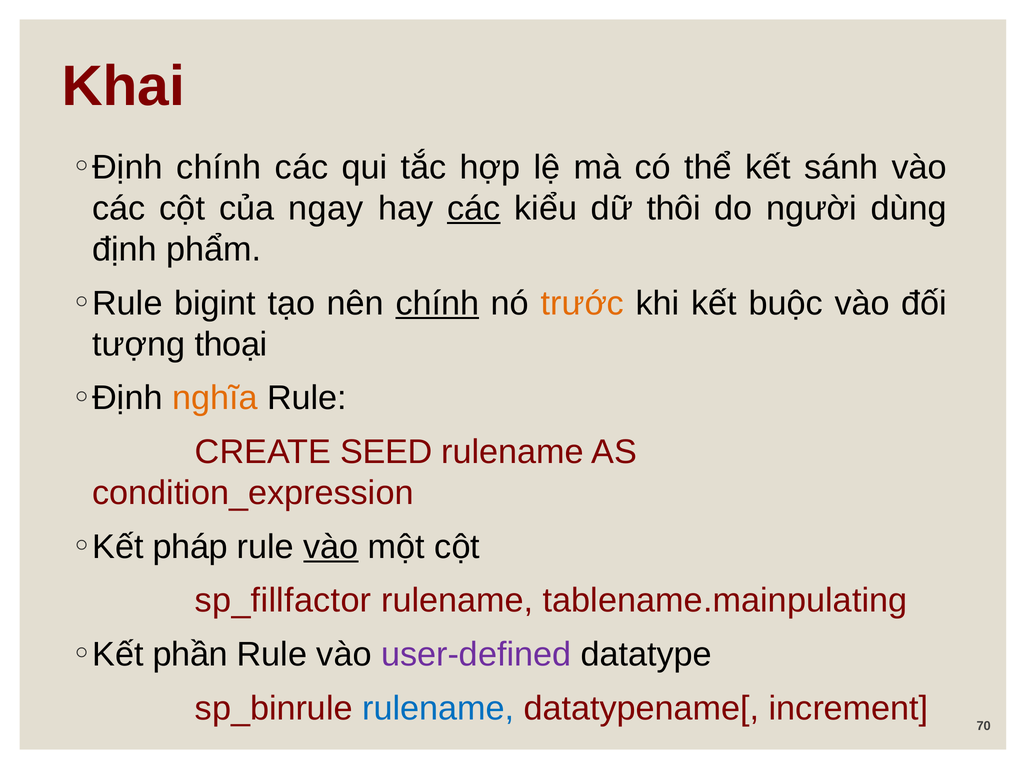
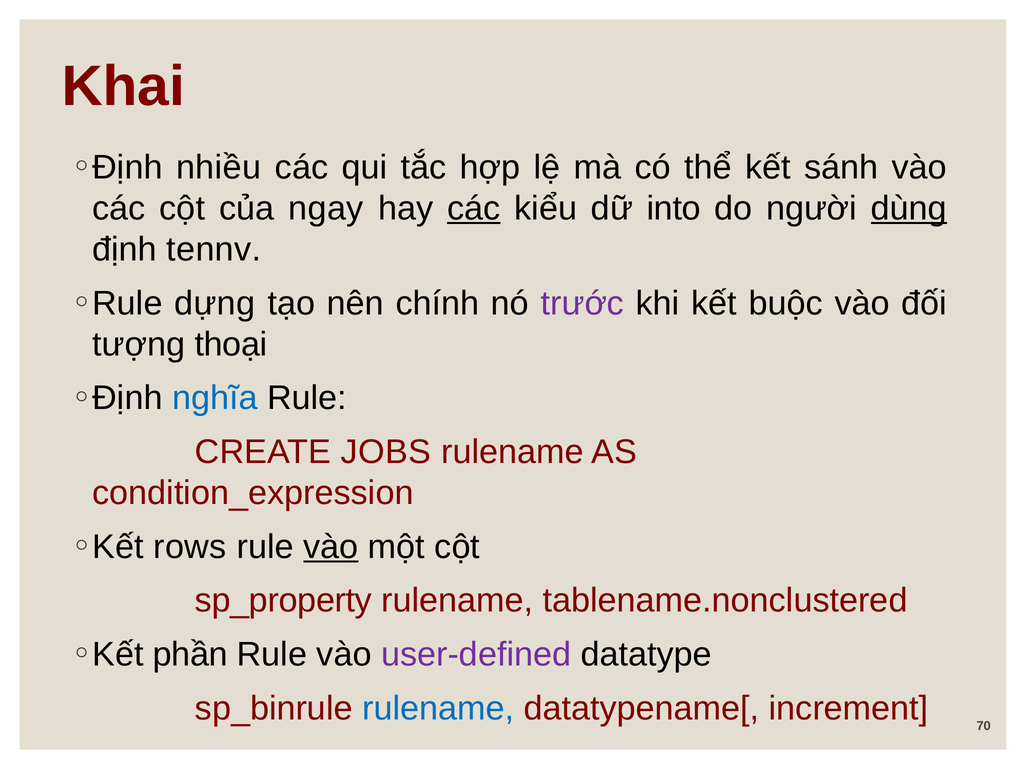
chính at (219, 167): chính -> nhiều
thôi: thôi -> into
dùng underline: none -> present
phẩm: phẩm -> tennv
bigint: bigint -> dựng
chính at (437, 303) underline: present -> none
trước colour: orange -> purple
nghĩa colour: orange -> blue
SEED: SEED -> JOBS
pháp: pháp -> rows
sp_fillfactor: sp_fillfactor -> sp_property
tablename.mainpulating: tablename.mainpulating -> tablename.nonclustered
